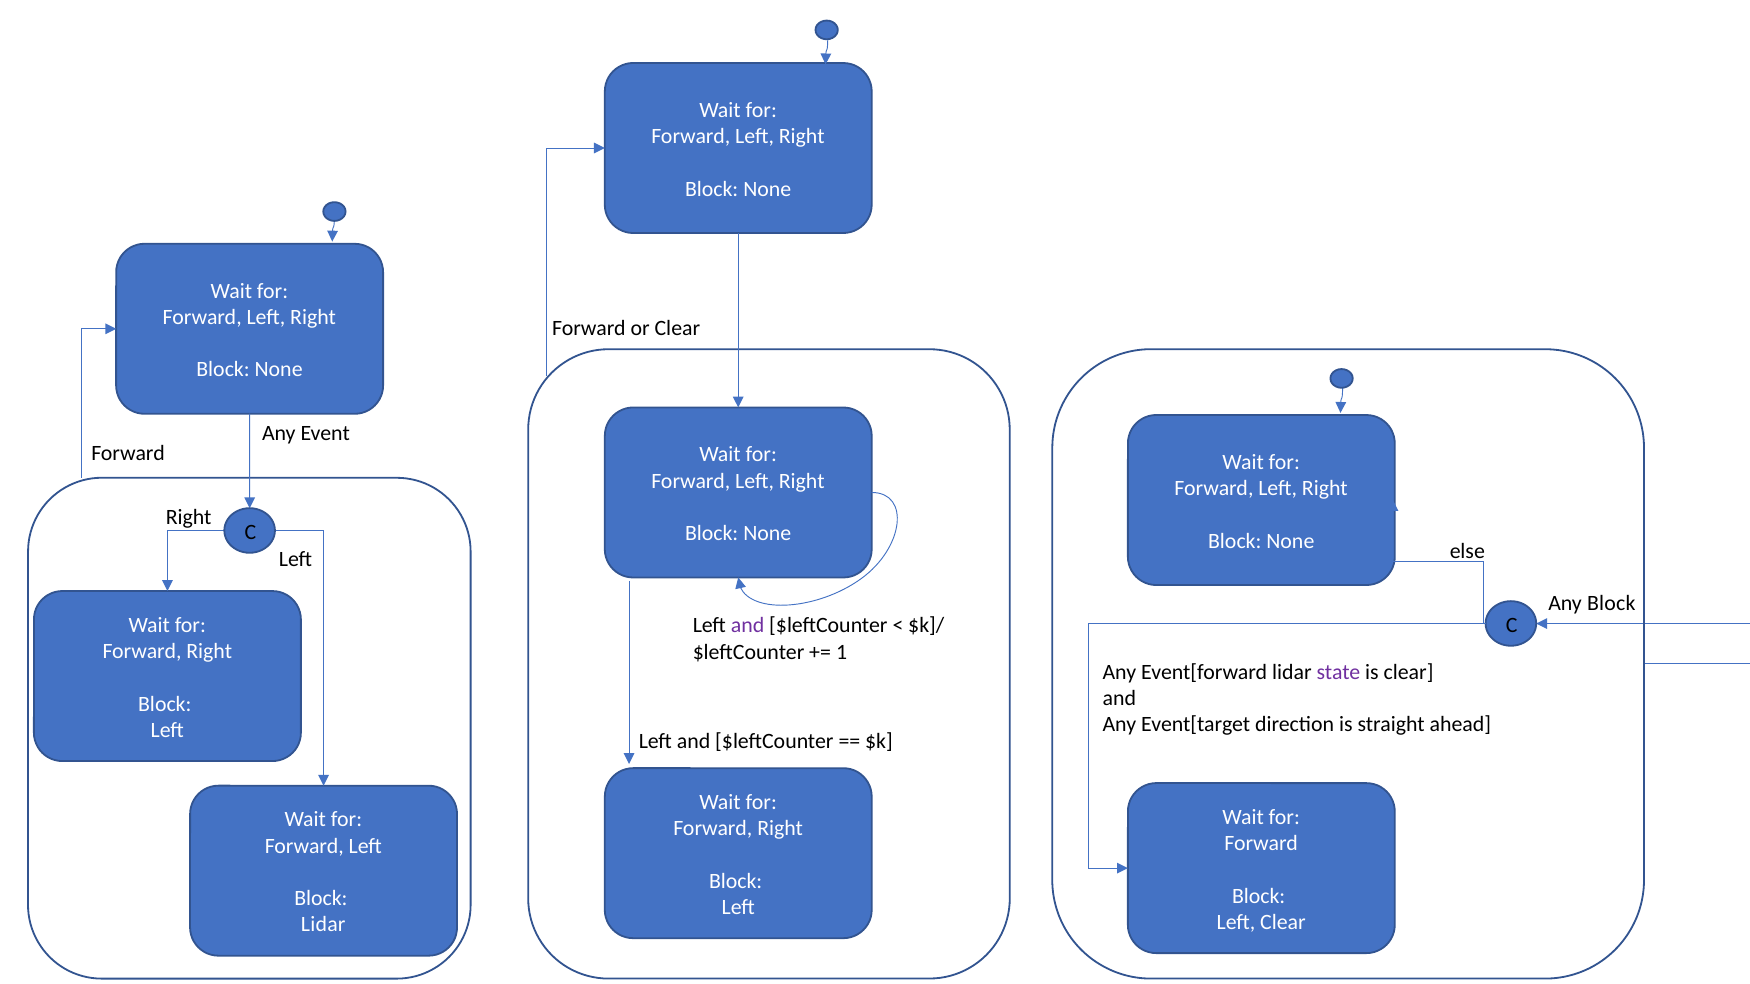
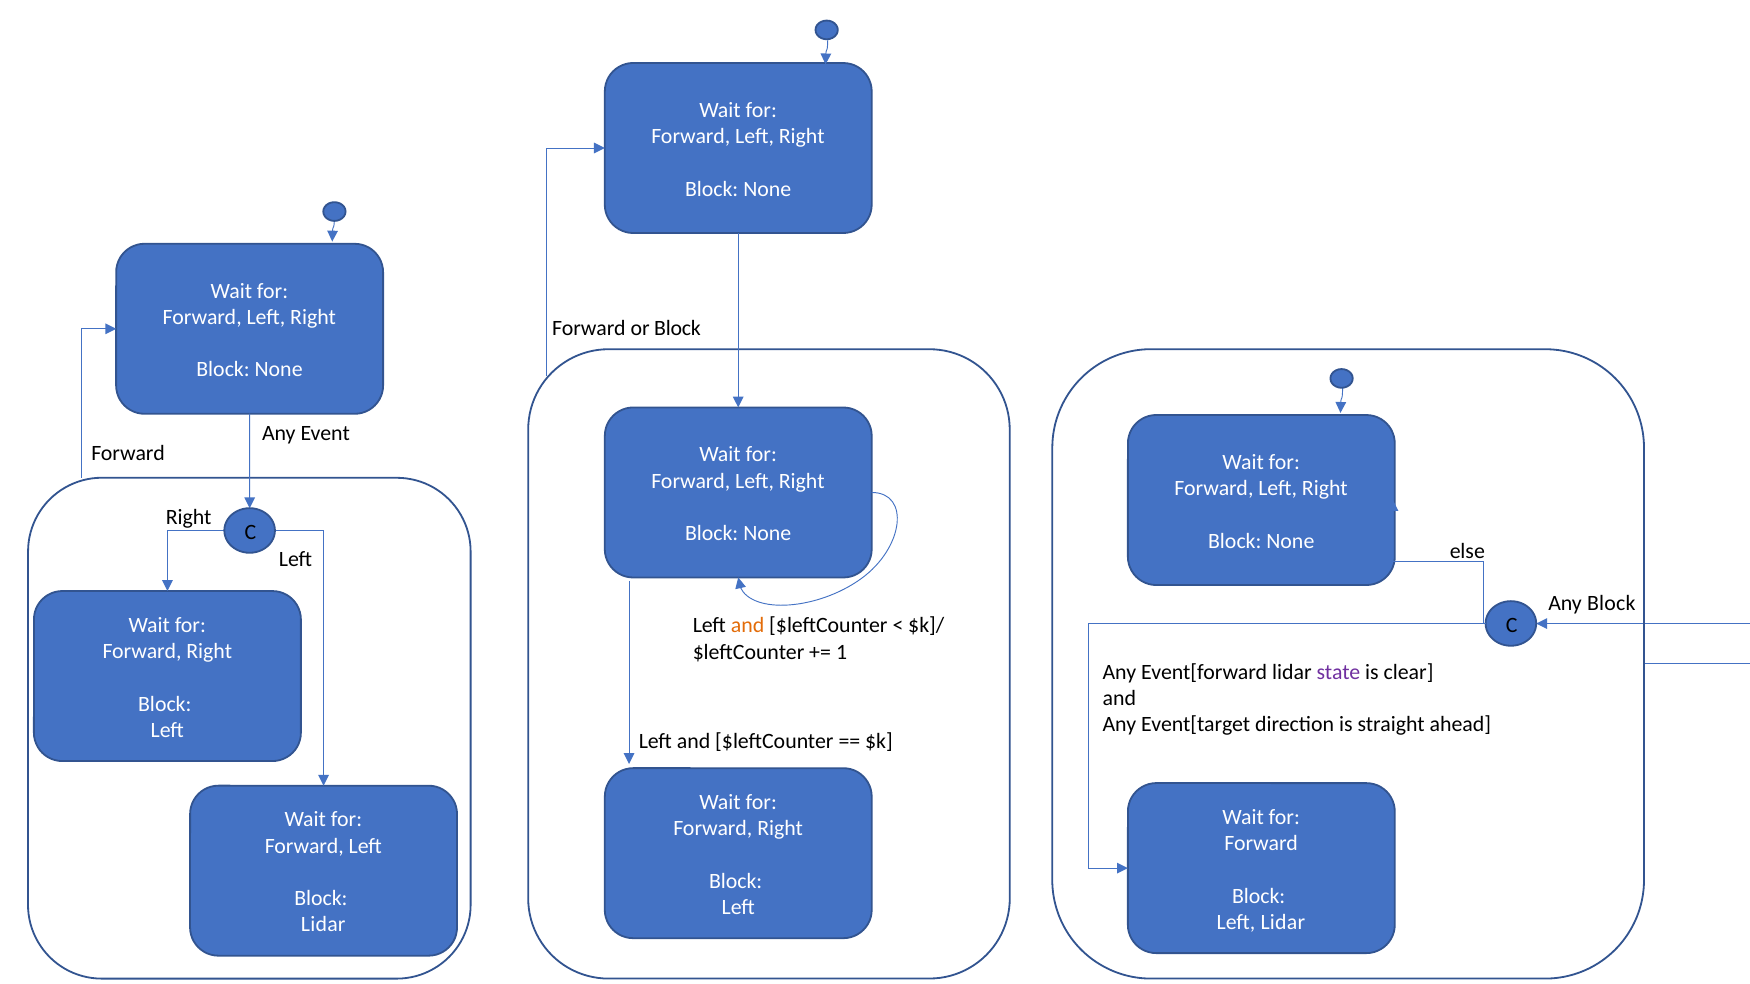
or Clear: Clear -> Block
and at (748, 626) colour: purple -> orange
Left Clear: Clear -> Lidar
